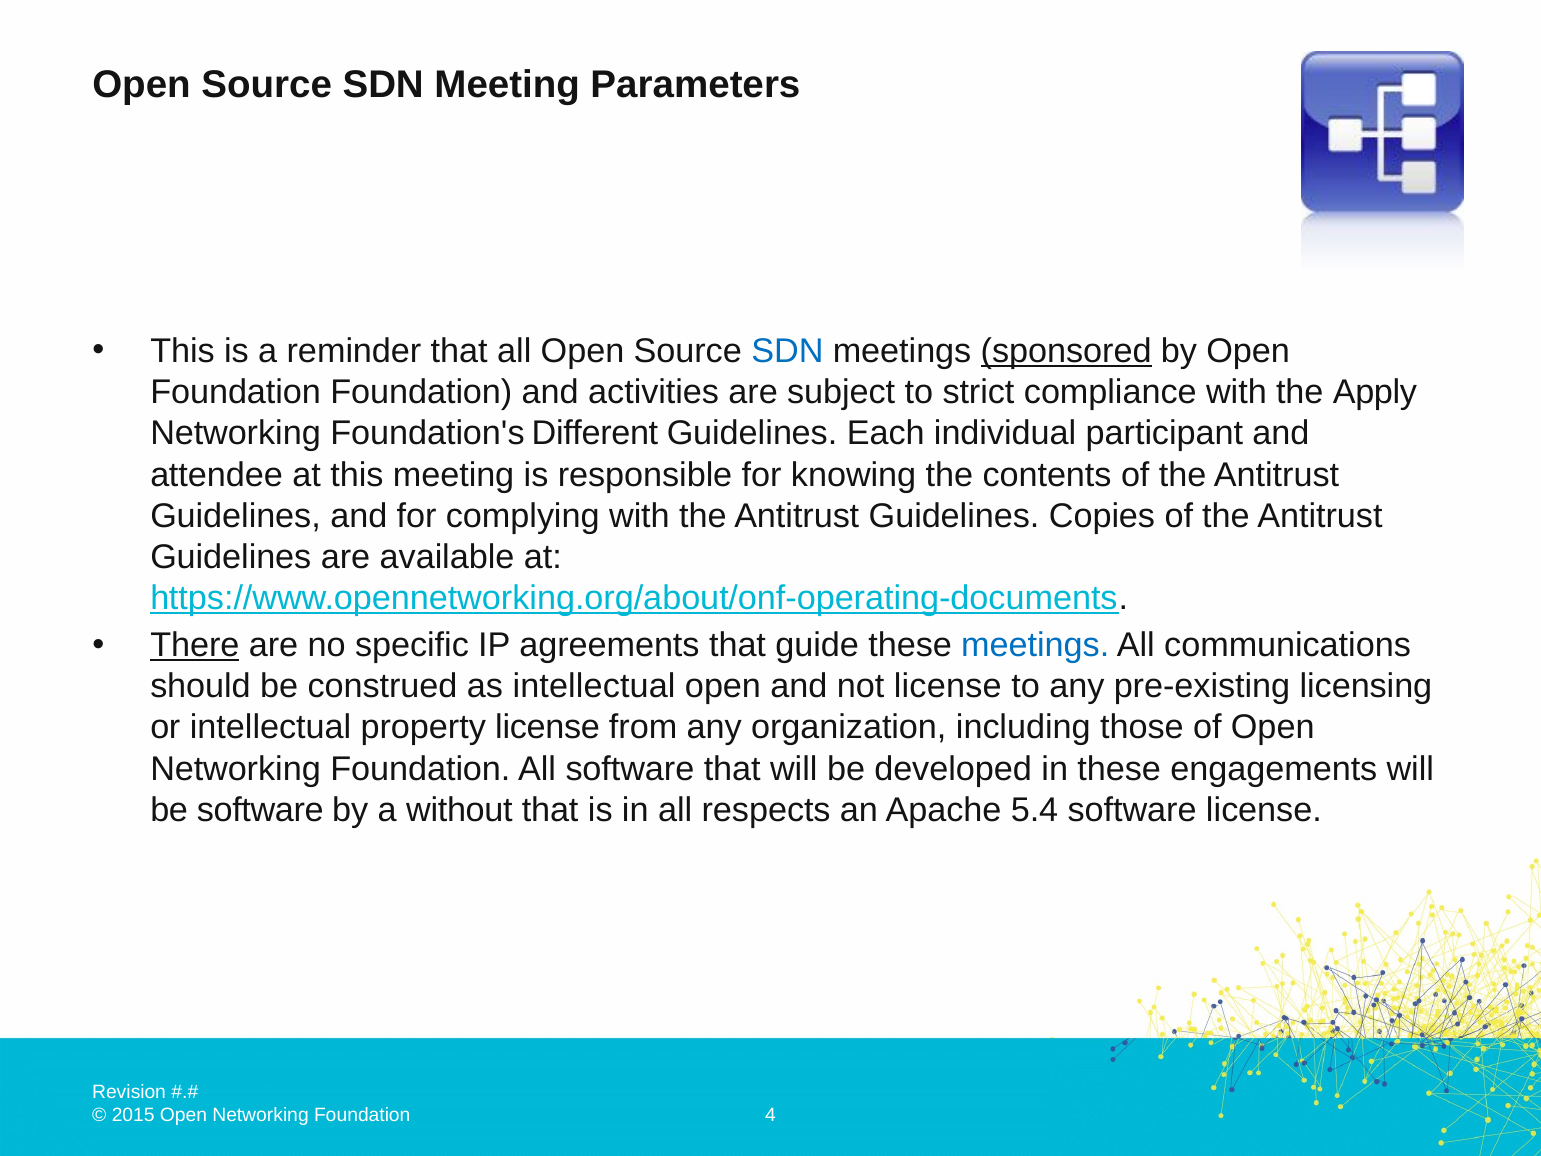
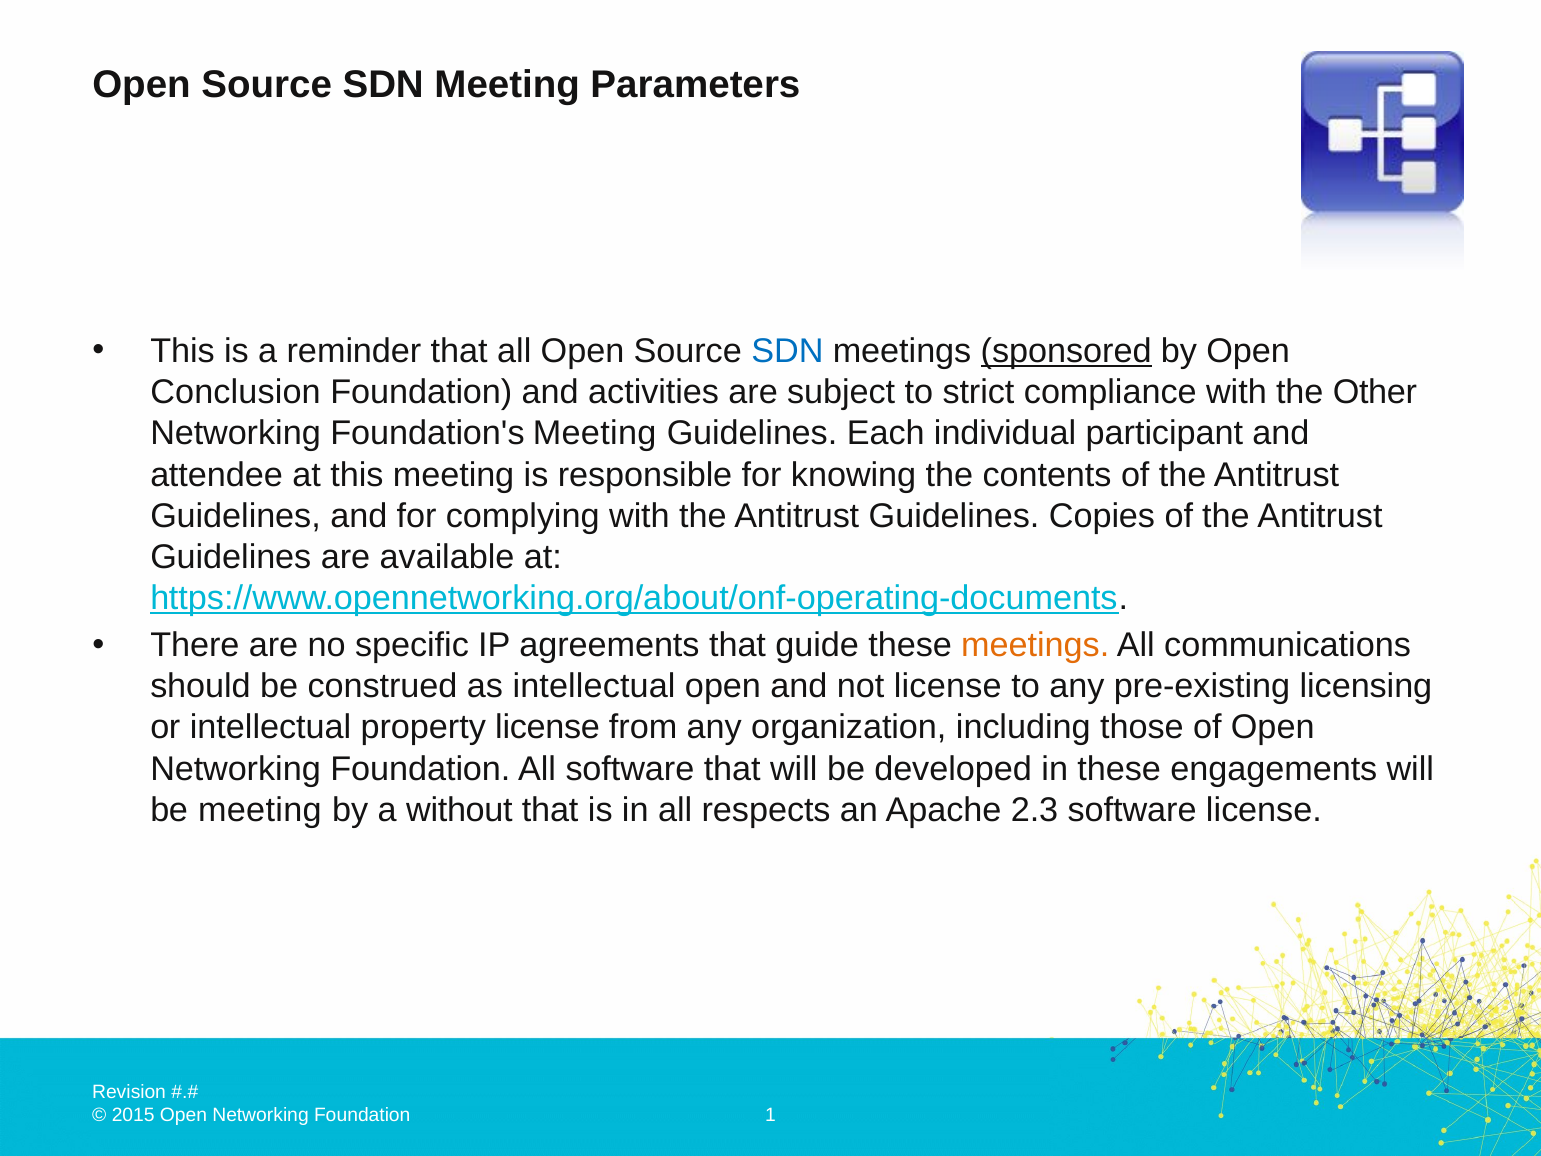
Foundation at (236, 393): Foundation -> Conclusion
Apply: Apply -> Other
Foundation's Different: Different -> Meeting
There underline: present -> none
meetings at (1035, 646) colour: blue -> orange
be software: software -> meeting
5.4: 5.4 -> 2.3
4: 4 -> 1
